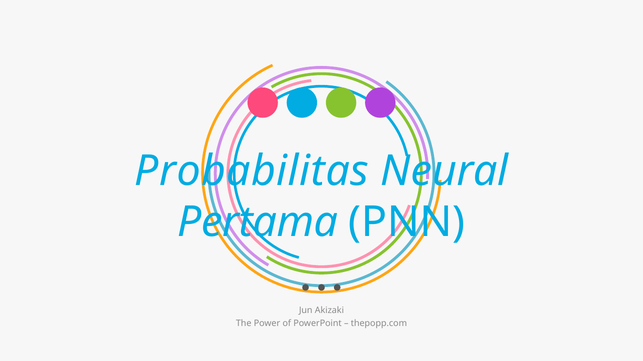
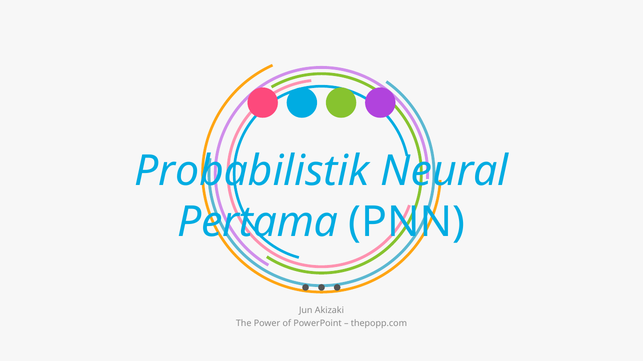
Probabilitas: Probabilitas -> Probabilistik
